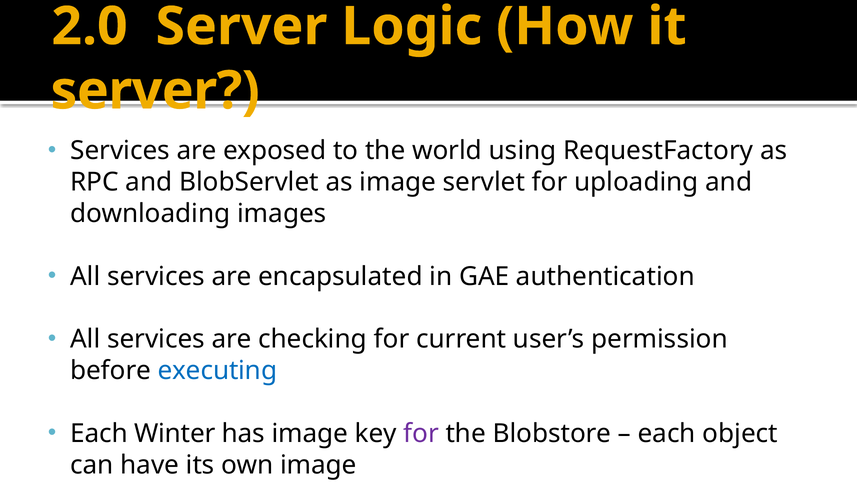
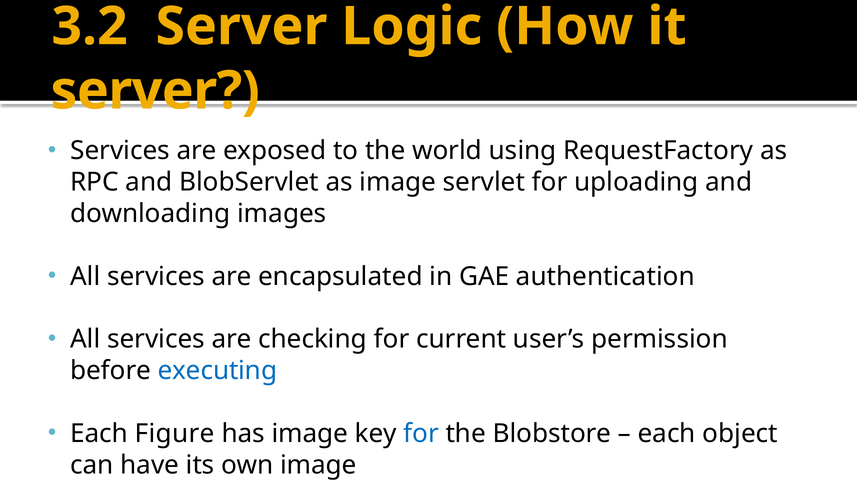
2.0: 2.0 -> 3.2
Winter: Winter -> Figure
for at (421, 434) colour: purple -> blue
